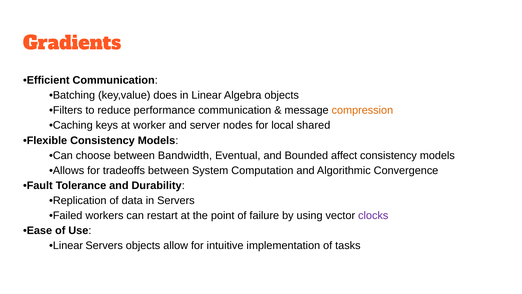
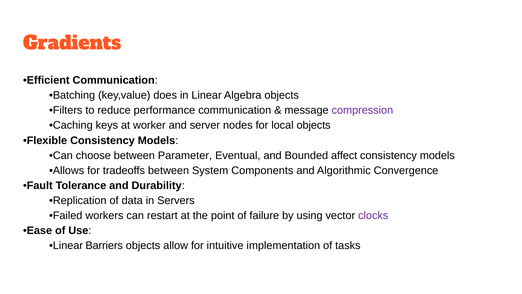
compression colour: orange -> purple
local shared: shared -> objects
Bandwidth: Bandwidth -> Parameter
Computation: Computation -> Components
Linear Servers: Servers -> Barriers
